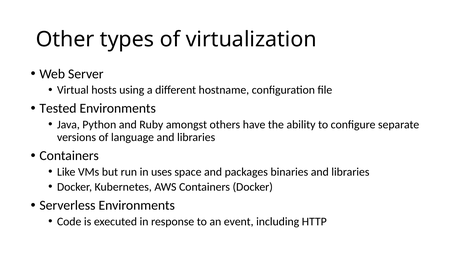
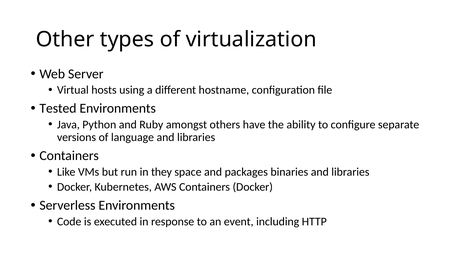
uses: uses -> they
